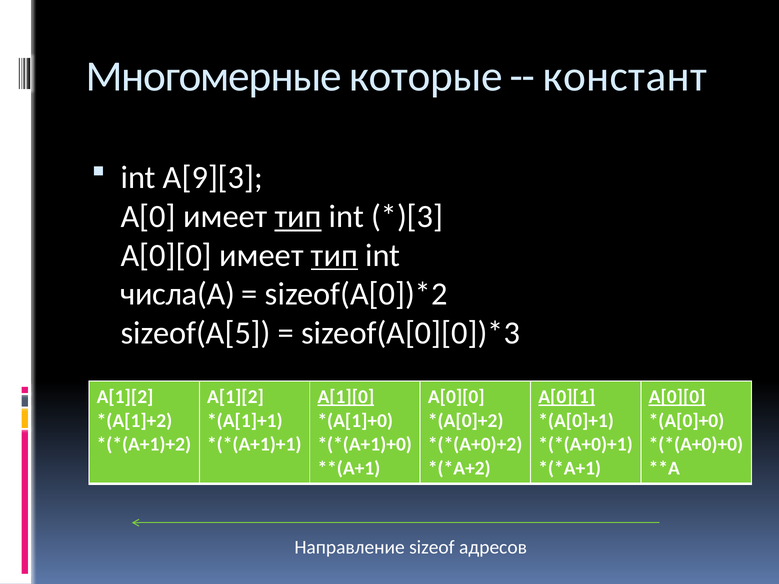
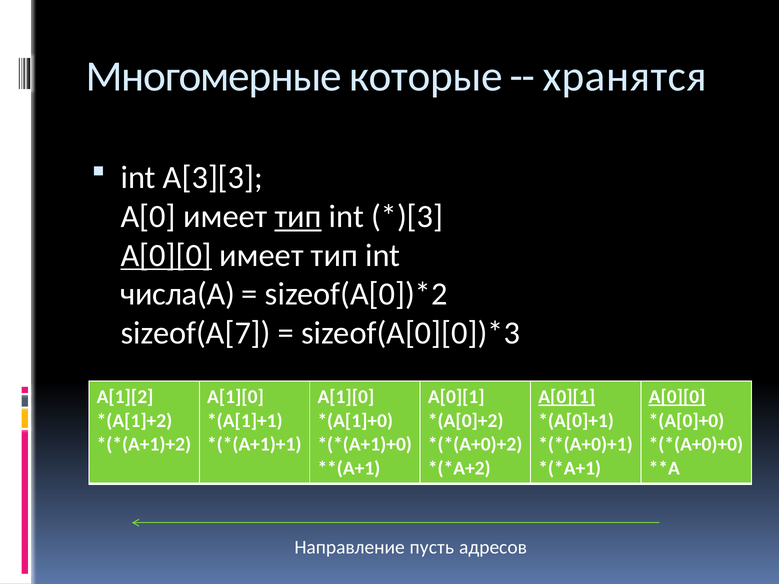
констант: констант -> хранятся
A[9][3: A[9][3 -> A[3][3
A[0][0 at (166, 255) underline: none -> present
тип at (334, 255) underline: present -> none
sizeof(A[5: sizeof(A[5 -> sizeof(A[7
A[1][2 at (235, 397): A[1][2 -> A[1][0
A[1][0 at (346, 397) underline: present -> none
A[0][0 at (456, 397): A[0][0 -> A[0][1
sizeof: sizeof -> пусть
